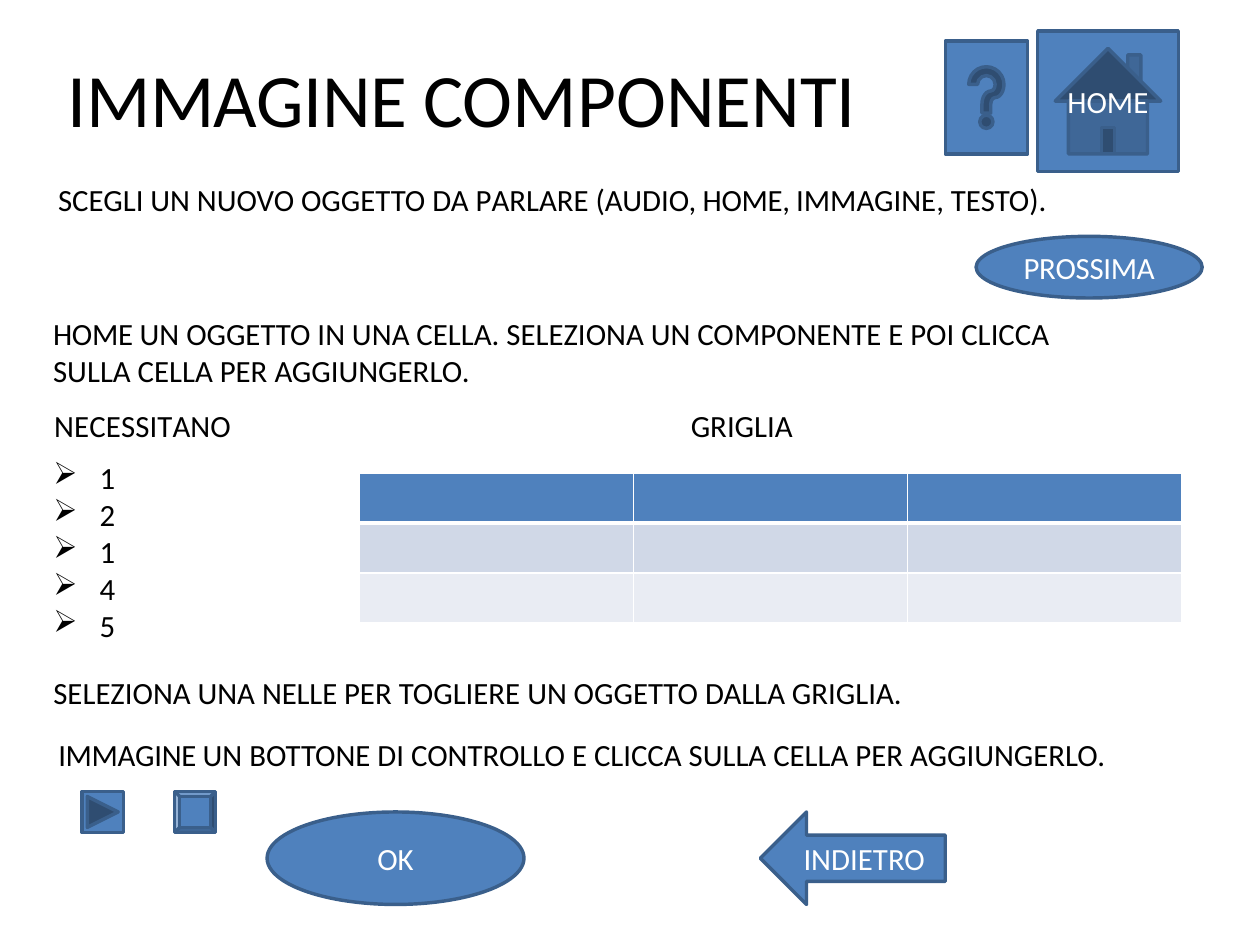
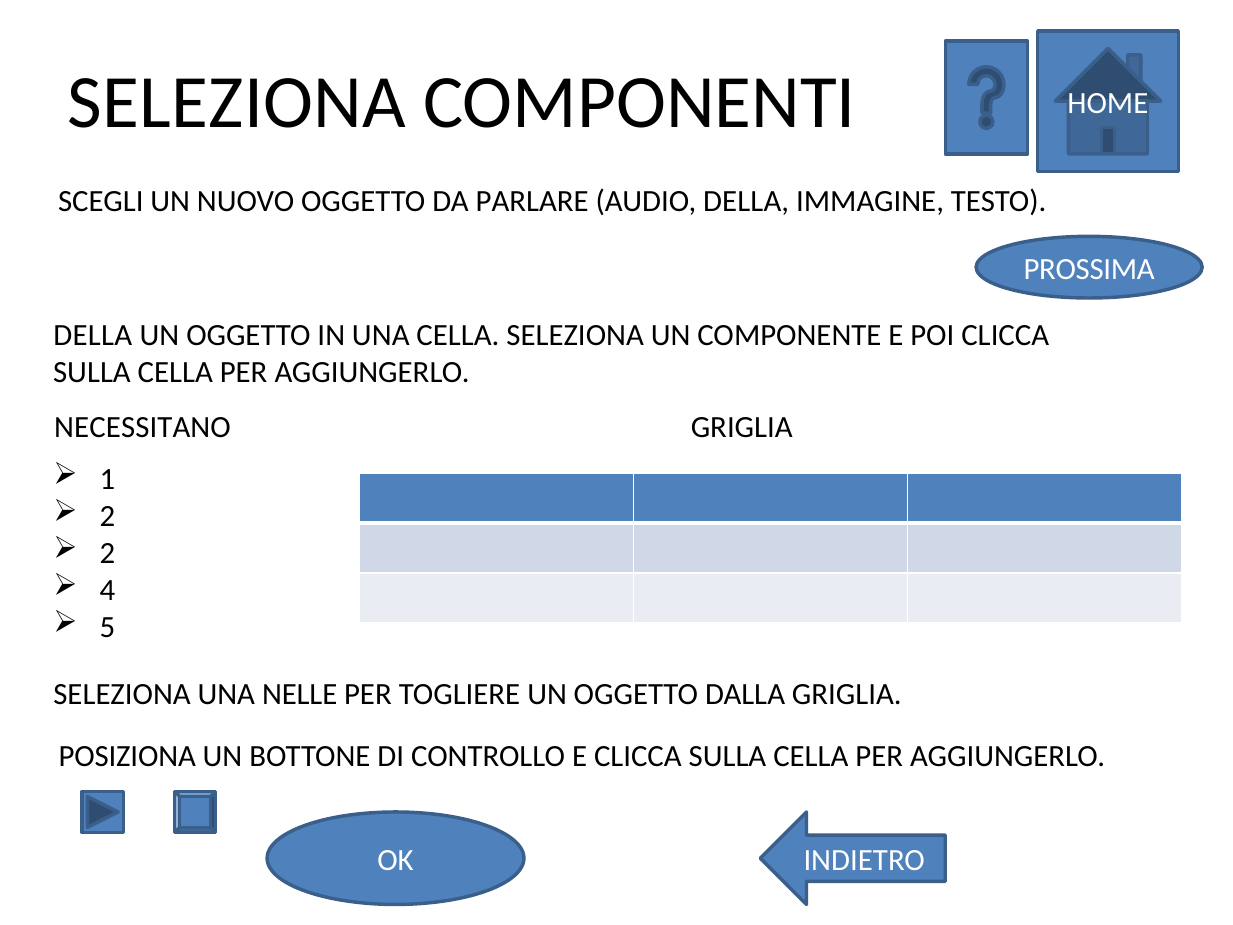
IMMAGINE at (237, 103): IMMAGINE -> SELEZIONA
AUDIO HOME: HOME -> DELLA
HOME at (93, 335): HOME -> DELLA
1 at (107, 553): 1 -> 2
IMMAGINE at (127, 756): IMMAGINE -> POSIZIONA
